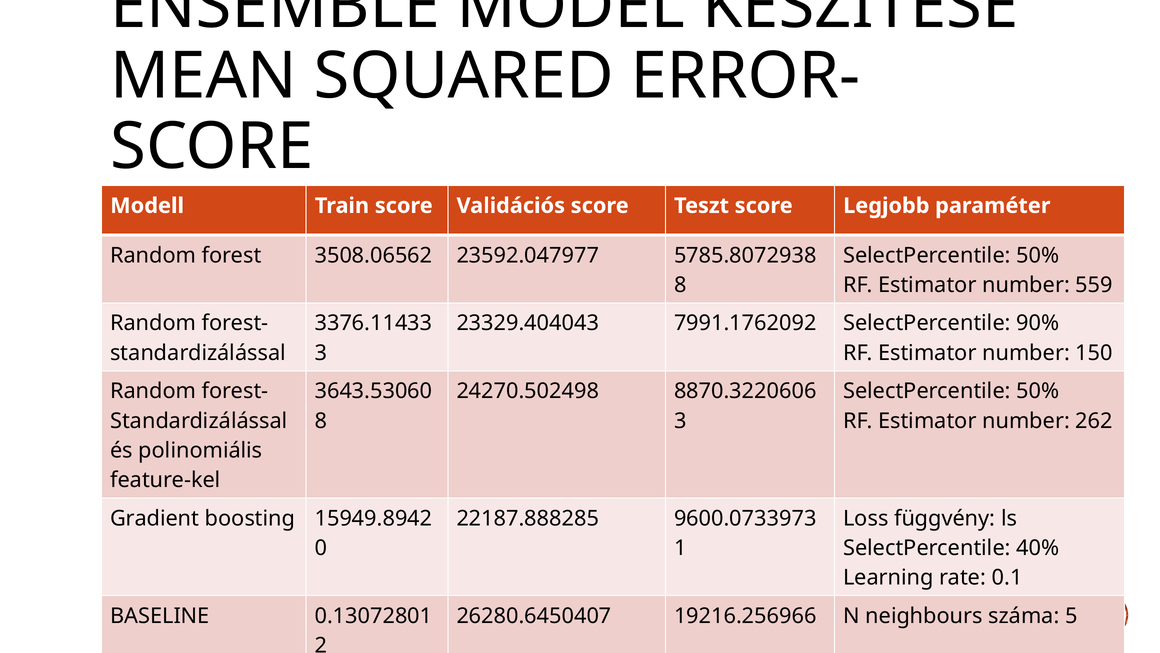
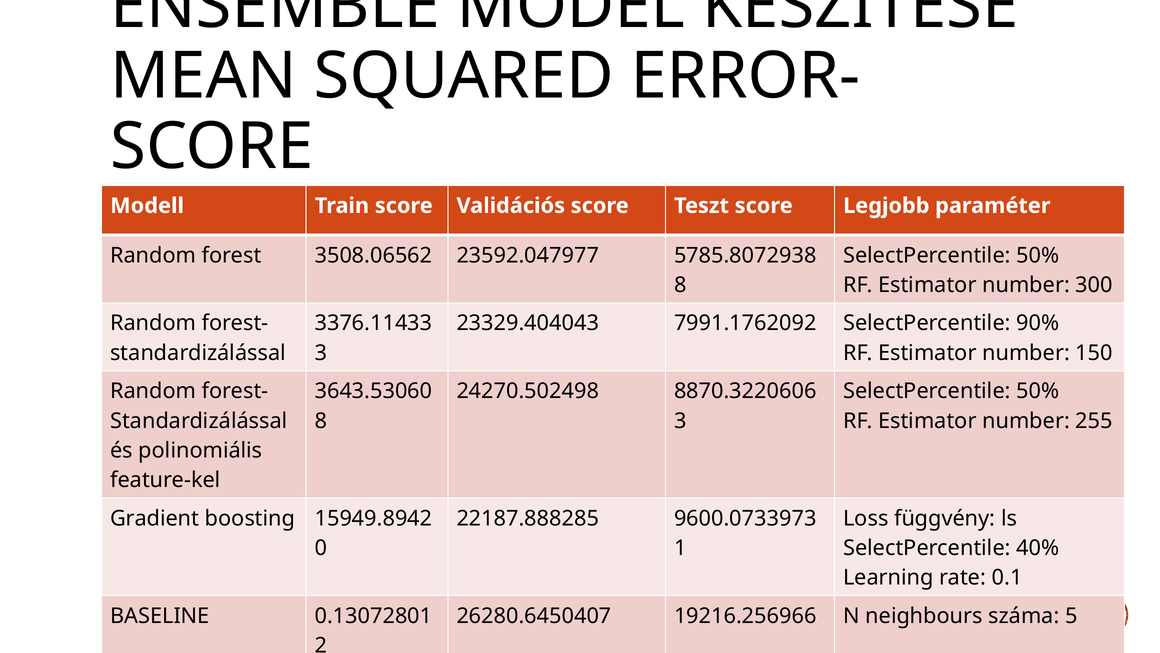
559: 559 -> 300
262: 262 -> 255
